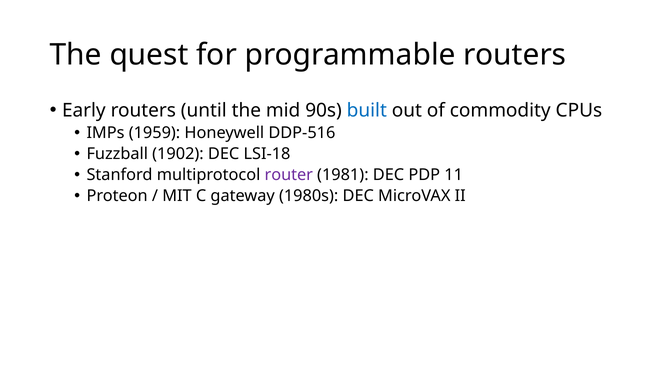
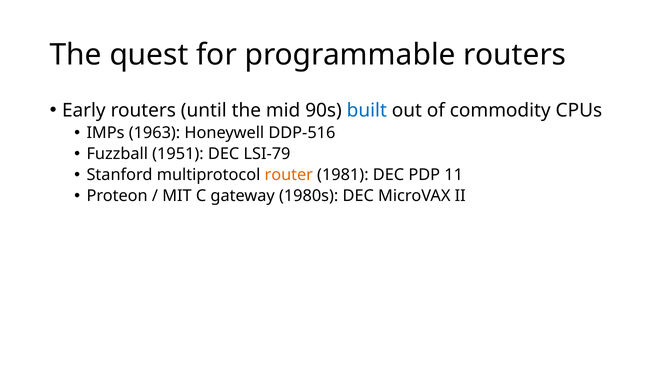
1959: 1959 -> 1963
1902: 1902 -> 1951
LSI-18: LSI-18 -> LSI-79
router colour: purple -> orange
